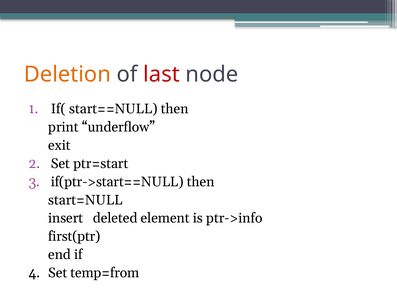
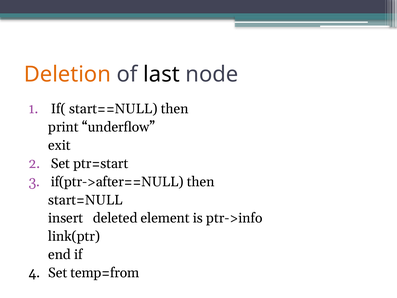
last colour: red -> black
if(ptr->start==NULL: if(ptr->start==NULL -> if(ptr->after==NULL
first(ptr: first(ptr -> link(ptr
